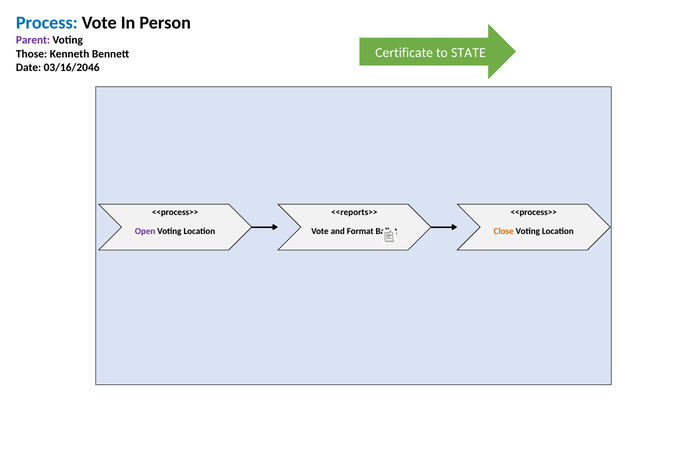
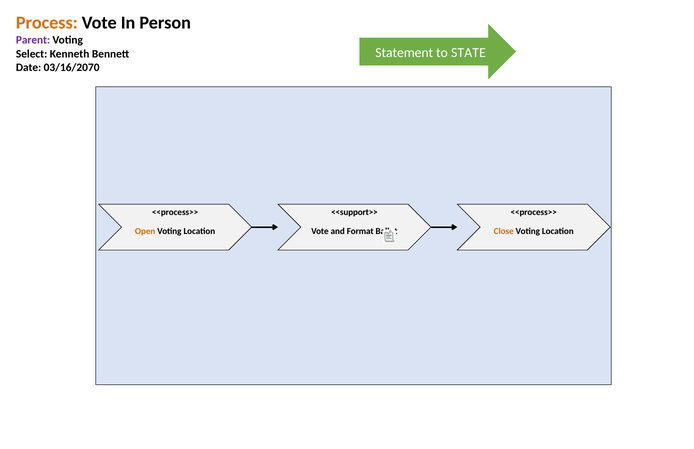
Process colour: blue -> orange
Certificate: Certificate -> Statement
Those: Those -> Select
03/16/2046: 03/16/2046 -> 03/16/2070
<<reports>>: <<reports>> -> <<support>>
Open colour: purple -> orange
